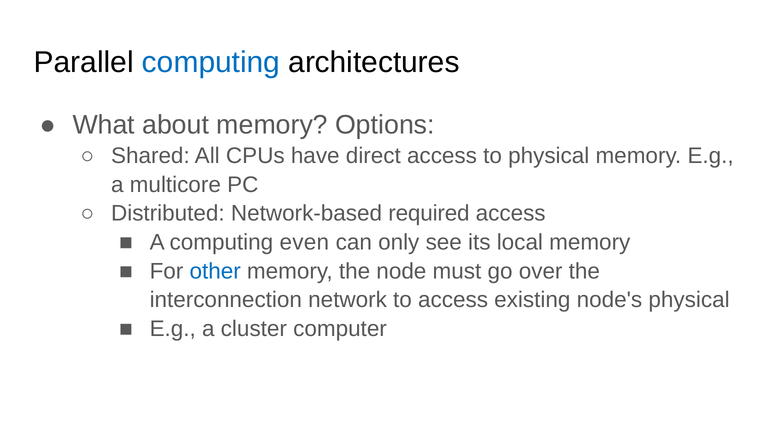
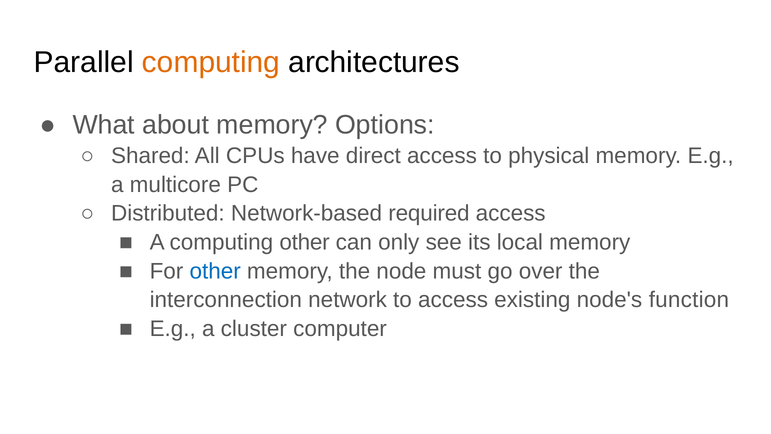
computing at (211, 62) colour: blue -> orange
computing even: even -> other
node's physical: physical -> function
